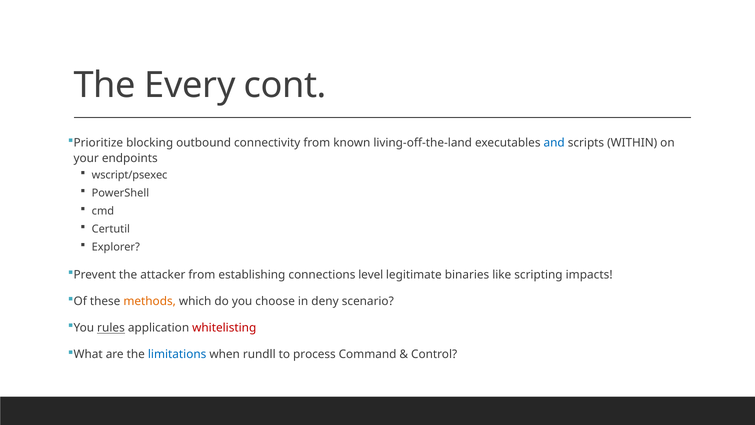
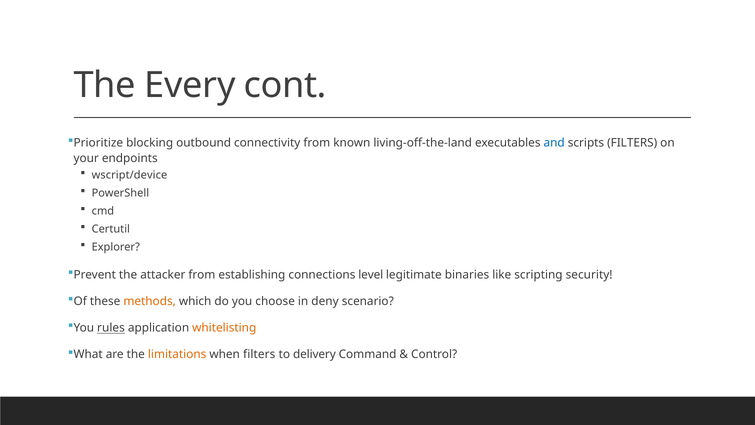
scripts WITHIN: WITHIN -> FILTERS
wscript/psexec: wscript/psexec -> wscript/device
impacts: impacts -> security
whitelisting colour: red -> orange
limitations colour: blue -> orange
when rundll: rundll -> filters
process: process -> delivery
